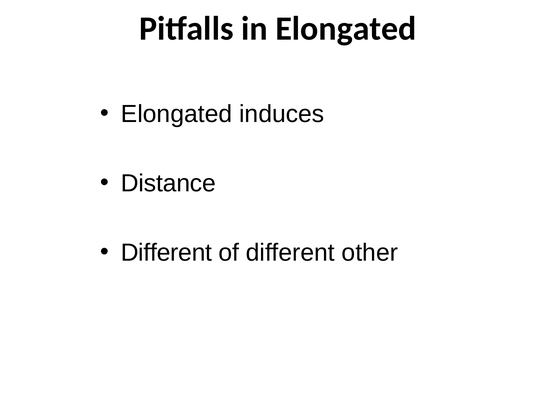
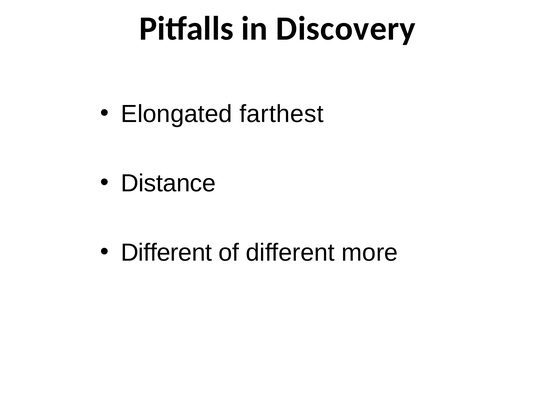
in Elongated: Elongated -> Discovery
induces: induces -> farthest
other: other -> more
